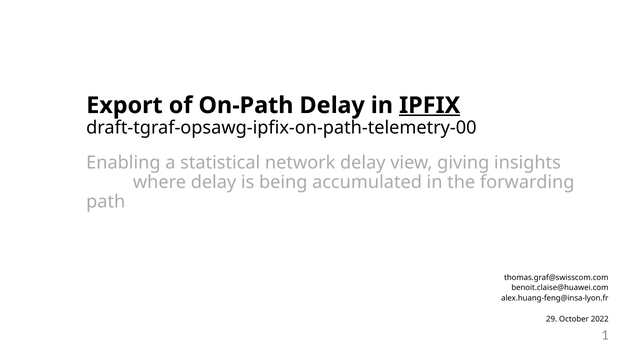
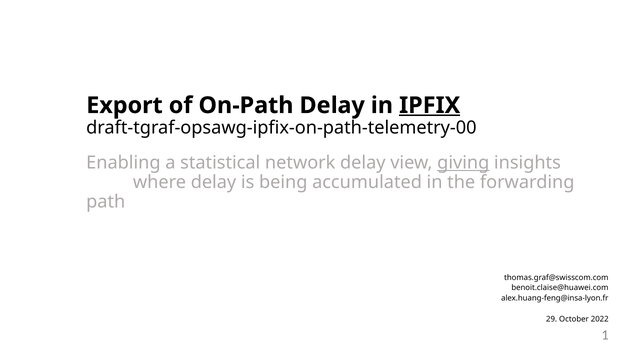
giving underline: none -> present
